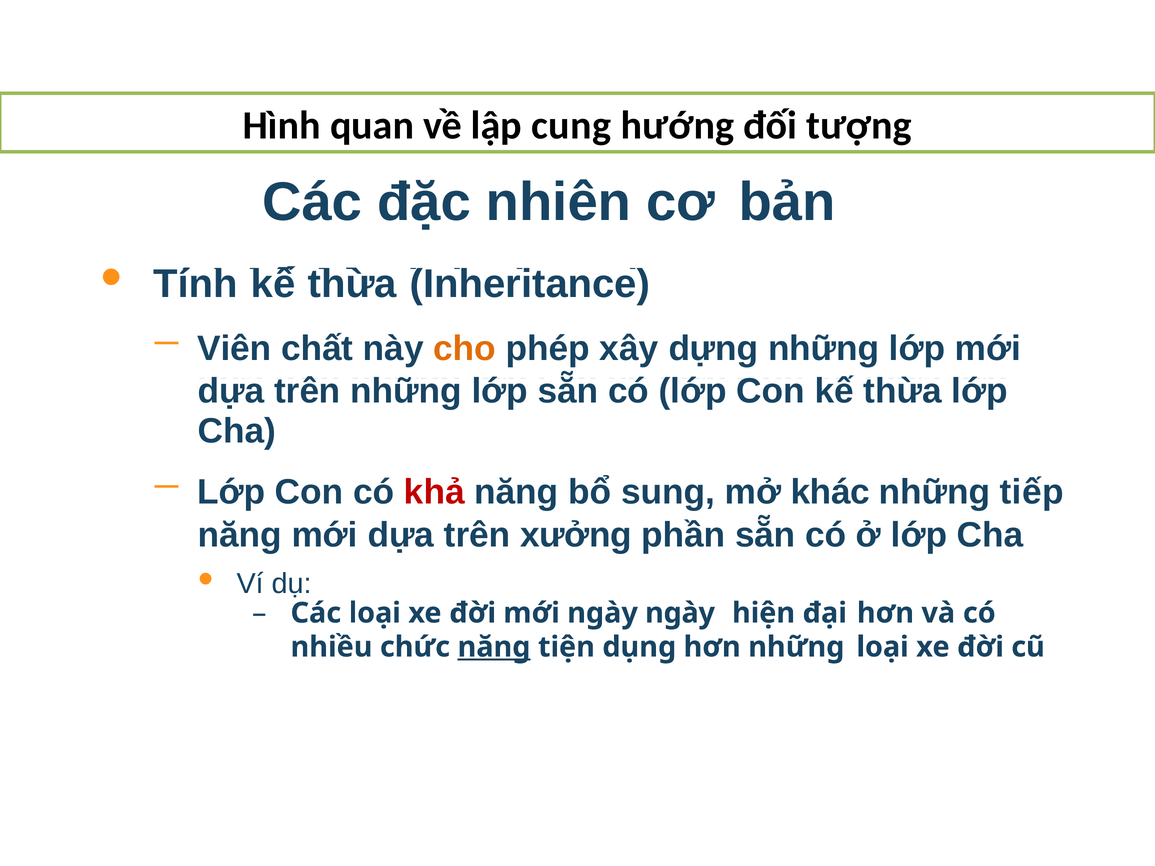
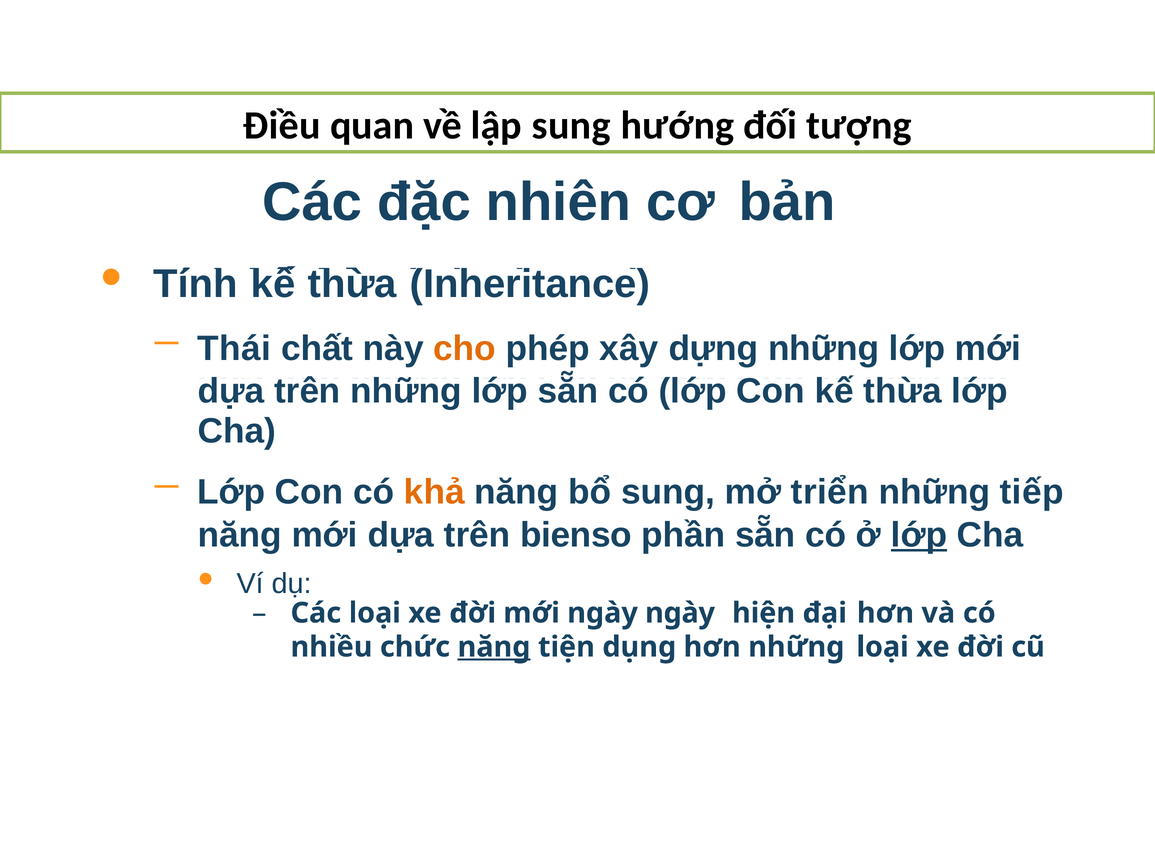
Hình: Hình -> Điều
lập cung: cung -> sung
Viên: Viên -> Thái
khả colour: red -> orange
khác: khác -> triển
xưởng: xưởng -> bienso
lớp at (919, 535) underline: none -> present
